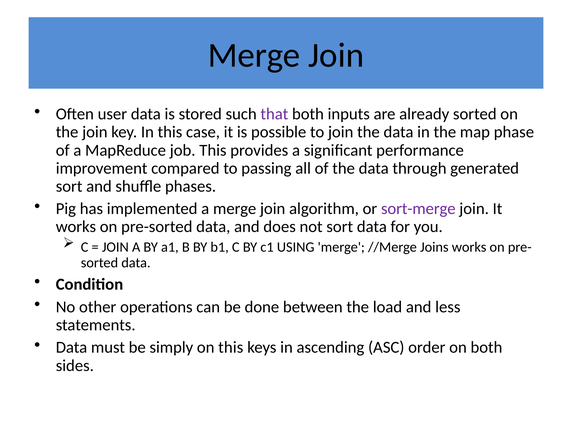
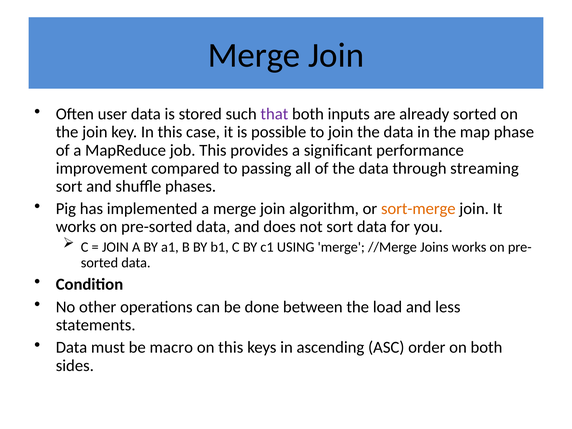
generated: generated -> streaming
sort-merge colour: purple -> orange
simply: simply -> macro
